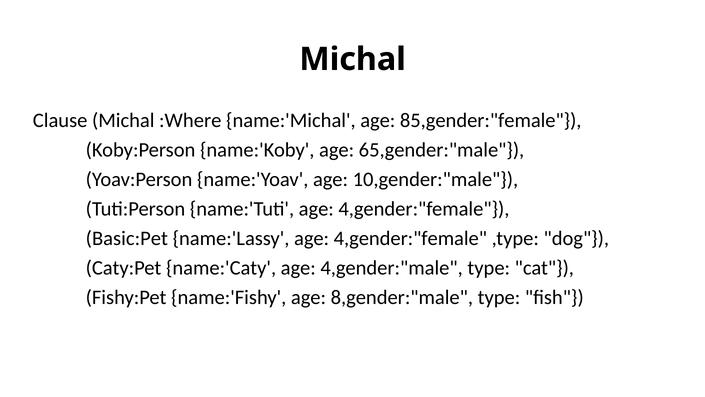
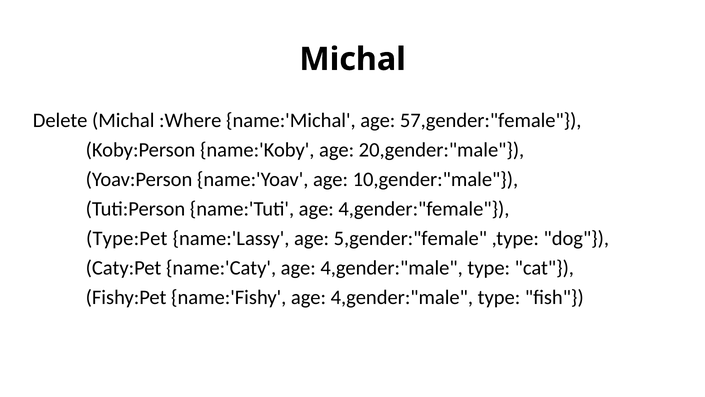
Clause: Clause -> Delete
85,gender:"female: 85,gender:"female -> 57,gender:"female
65,gender:"male: 65,gender:"male -> 20,gender:"male
Basic:Pet: Basic:Pet -> Type:Pet
name:'Lassy age 4,gender:"female: 4,gender:"female -> 5,gender:"female
name:'Fishy age 8,gender:"male: 8,gender:"male -> 4,gender:"male
